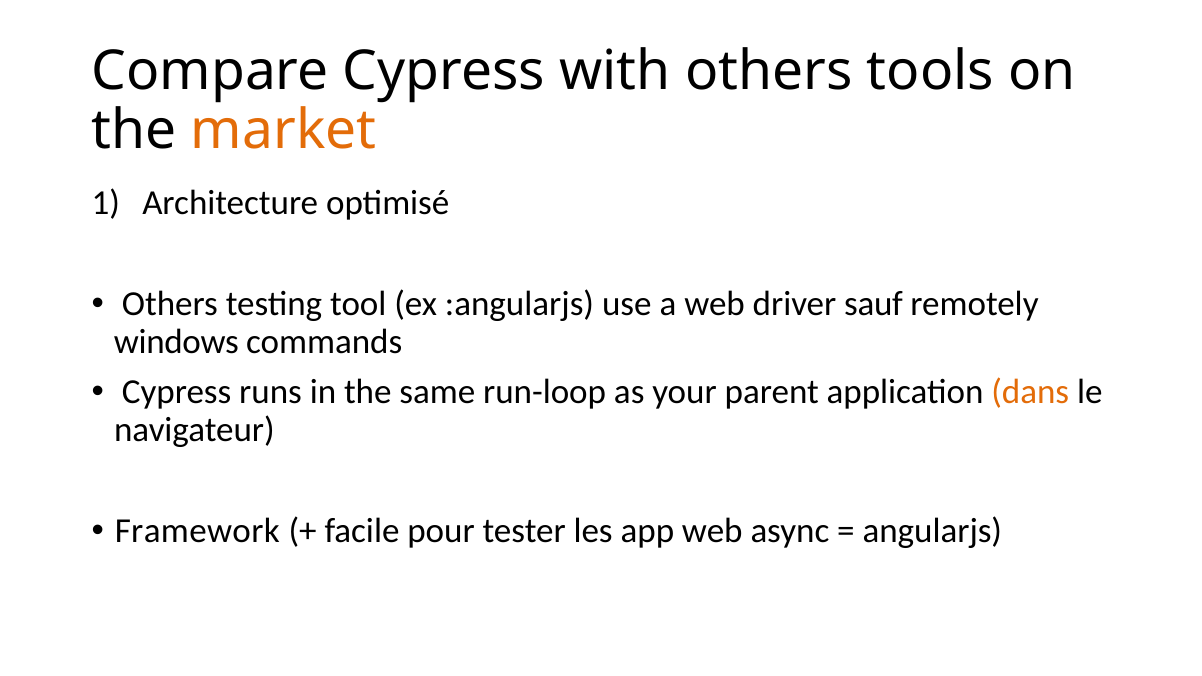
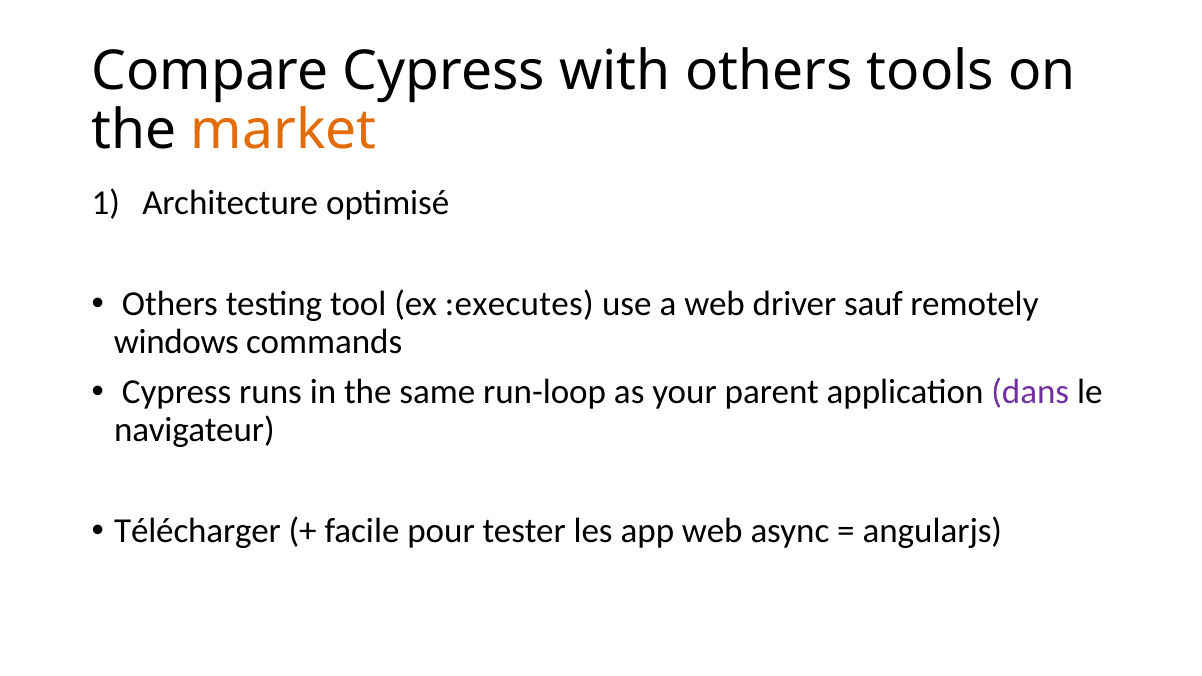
:angularjs: :angularjs -> :executes
dans colour: orange -> purple
Framework: Framework -> Télécharger
